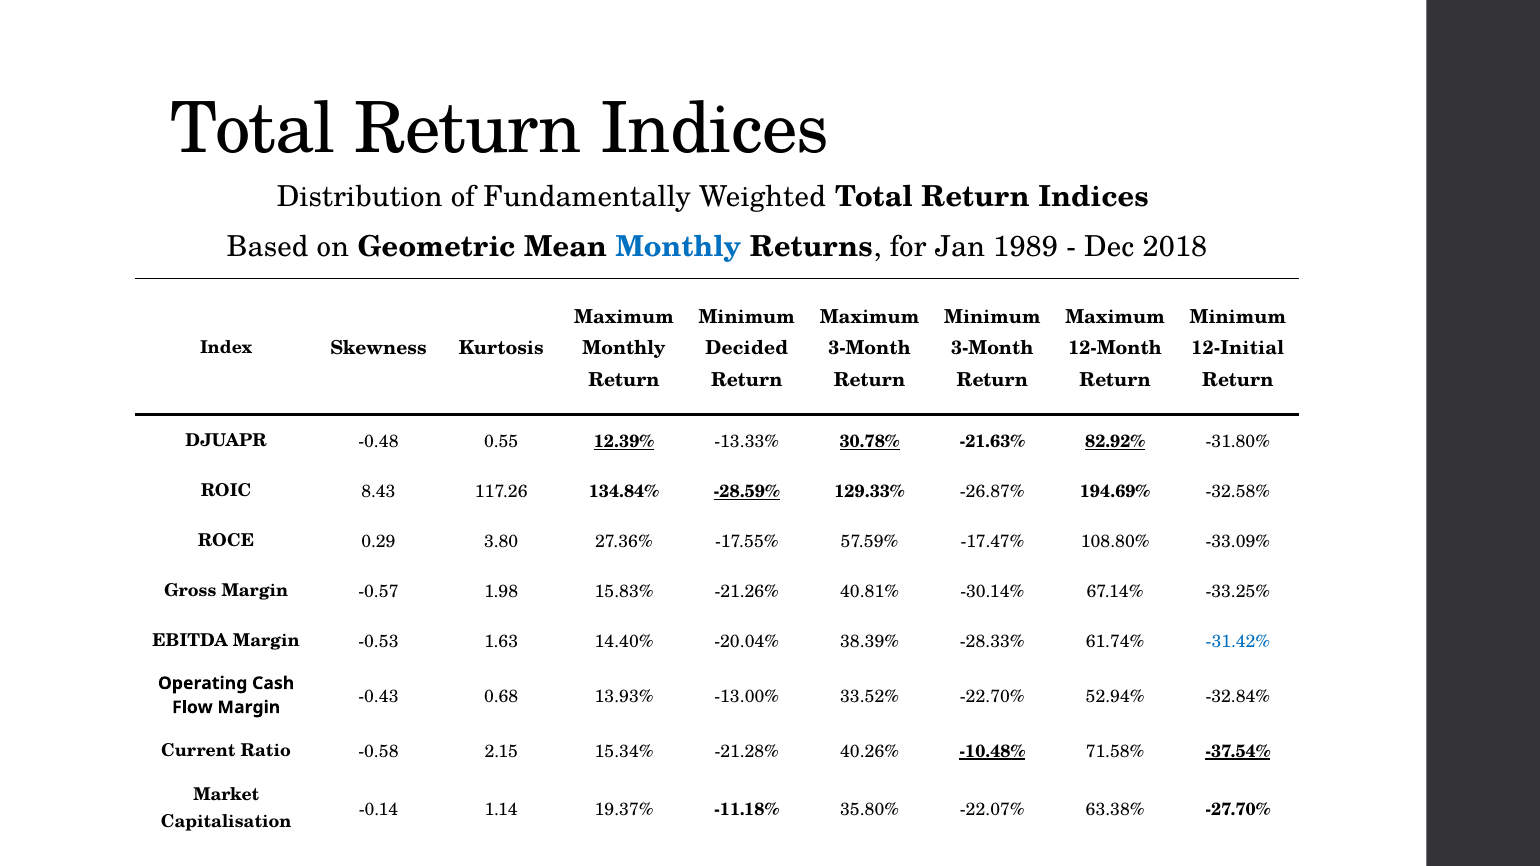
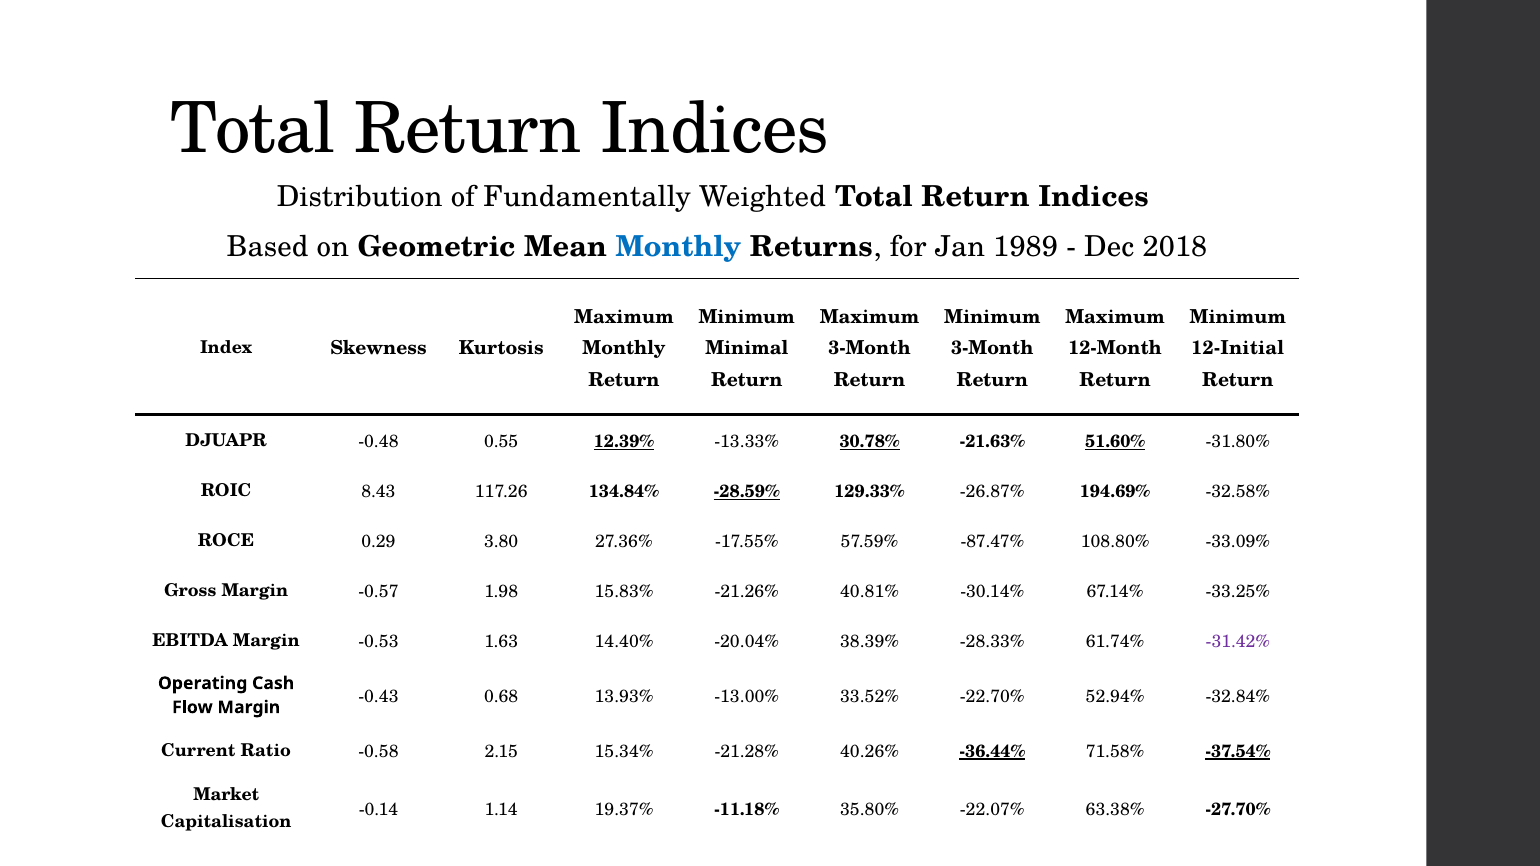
Decided: Decided -> Minimal
82.92%: 82.92% -> 51.60%
-17.47%: -17.47% -> -87.47%
-31.42% colour: blue -> purple
-10.48%: -10.48% -> -36.44%
